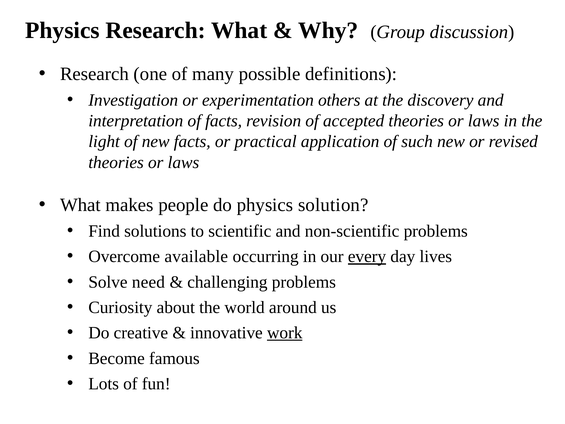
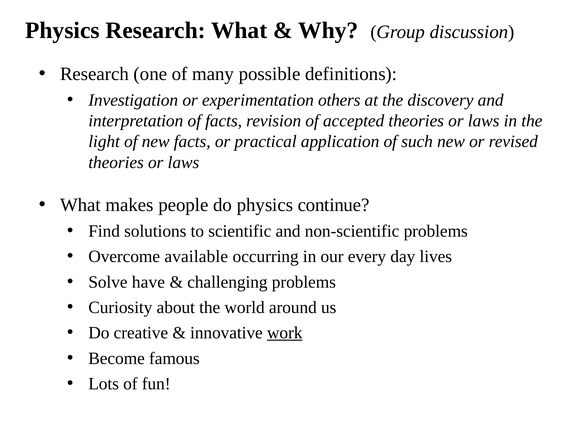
solution: solution -> continue
every underline: present -> none
need: need -> have
